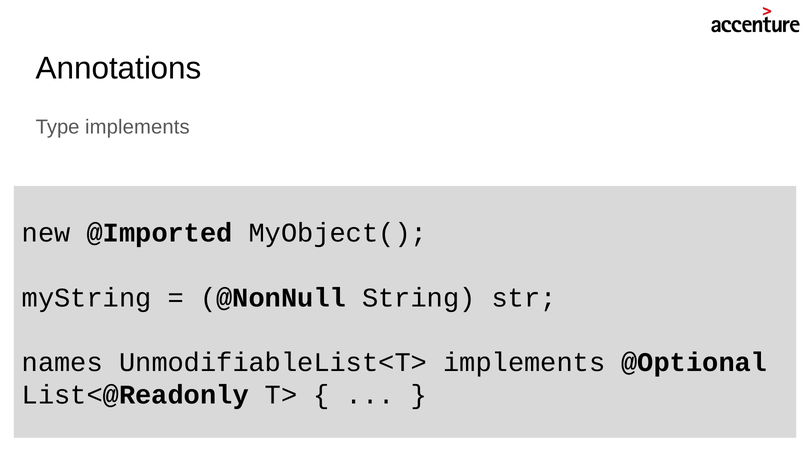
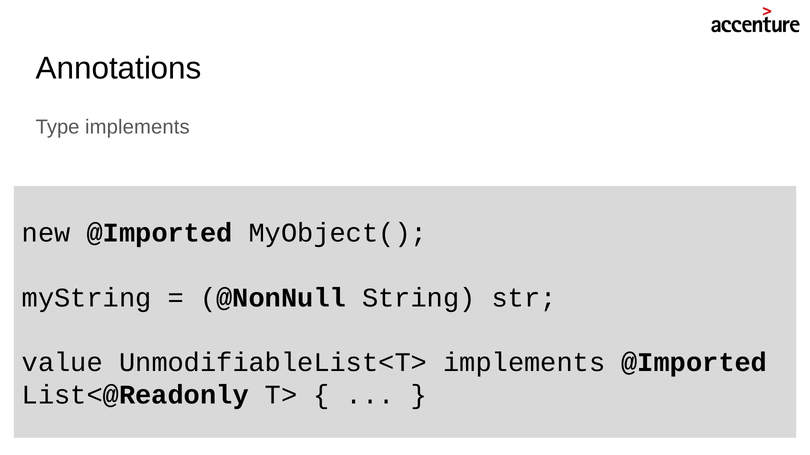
names: names -> value
implements @Optional: @Optional -> @Imported
